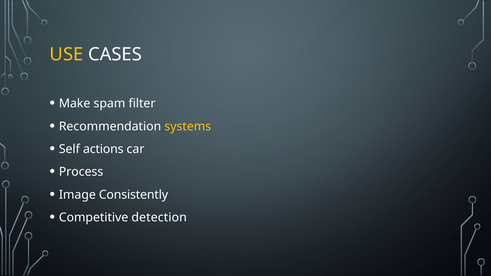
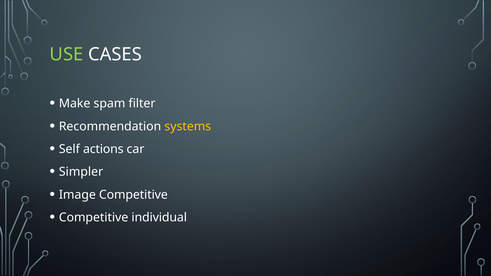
USE colour: yellow -> light green
Process: Process -> Simpler
Image Consistently: Consistently -> Competitive
detection: detection -> individual
